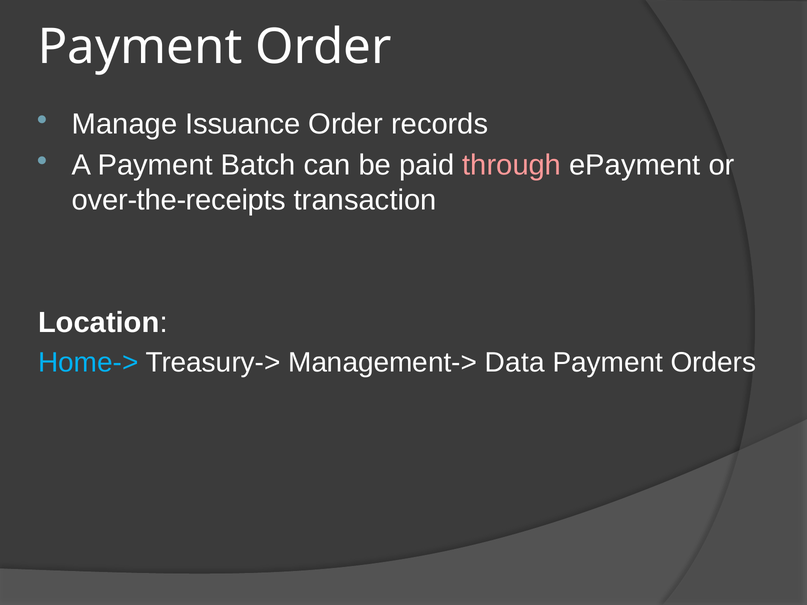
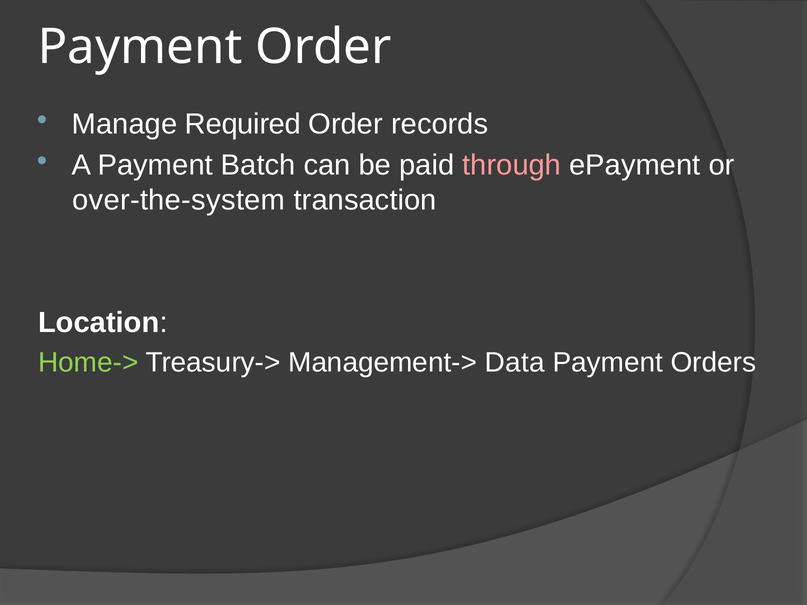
Issuance: Issuance -> Required
over-the-receipts: over-the-receipts -> over-the-system
Home-> colour: light blue -> light green
